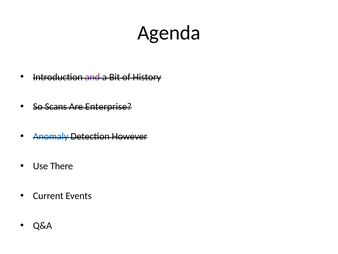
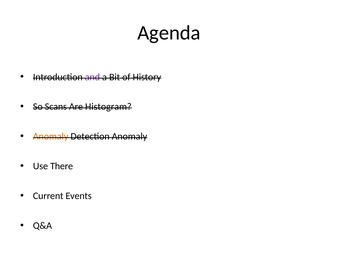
Enterprise: Enterprise -> Histogram
Anomaly at (51, 136) colour: blue -> orange
Detection However: However -> Anomaly
